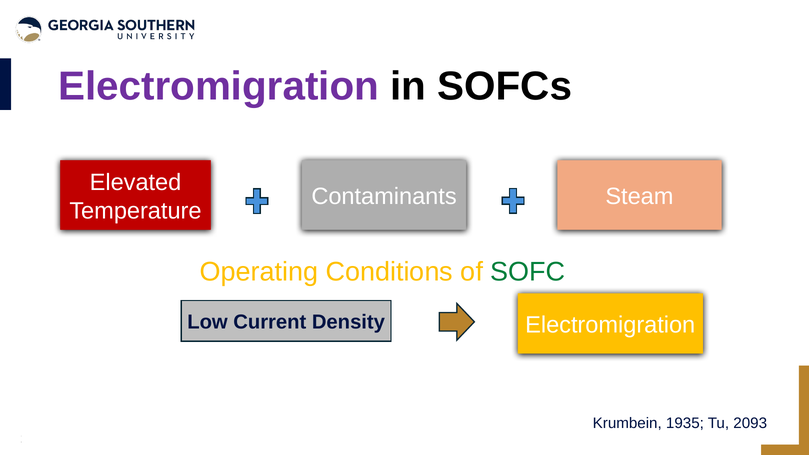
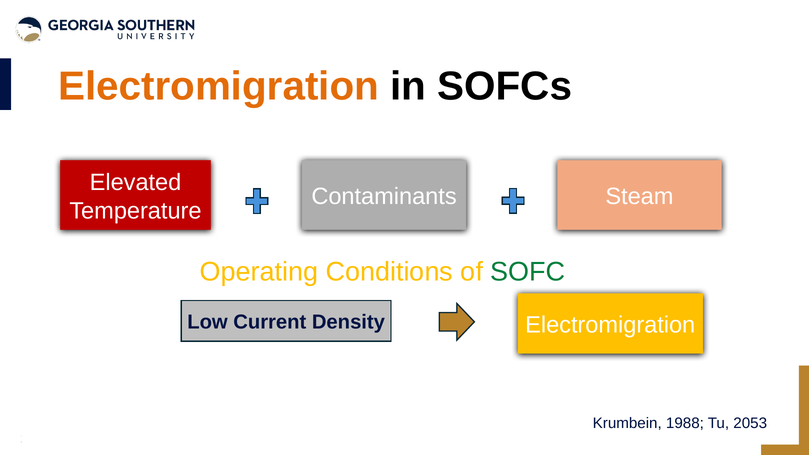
Electromigration at (219, 87) colour: purple -> orange
1935: 1935 -> 1988
2093: 2093 -> 2053
